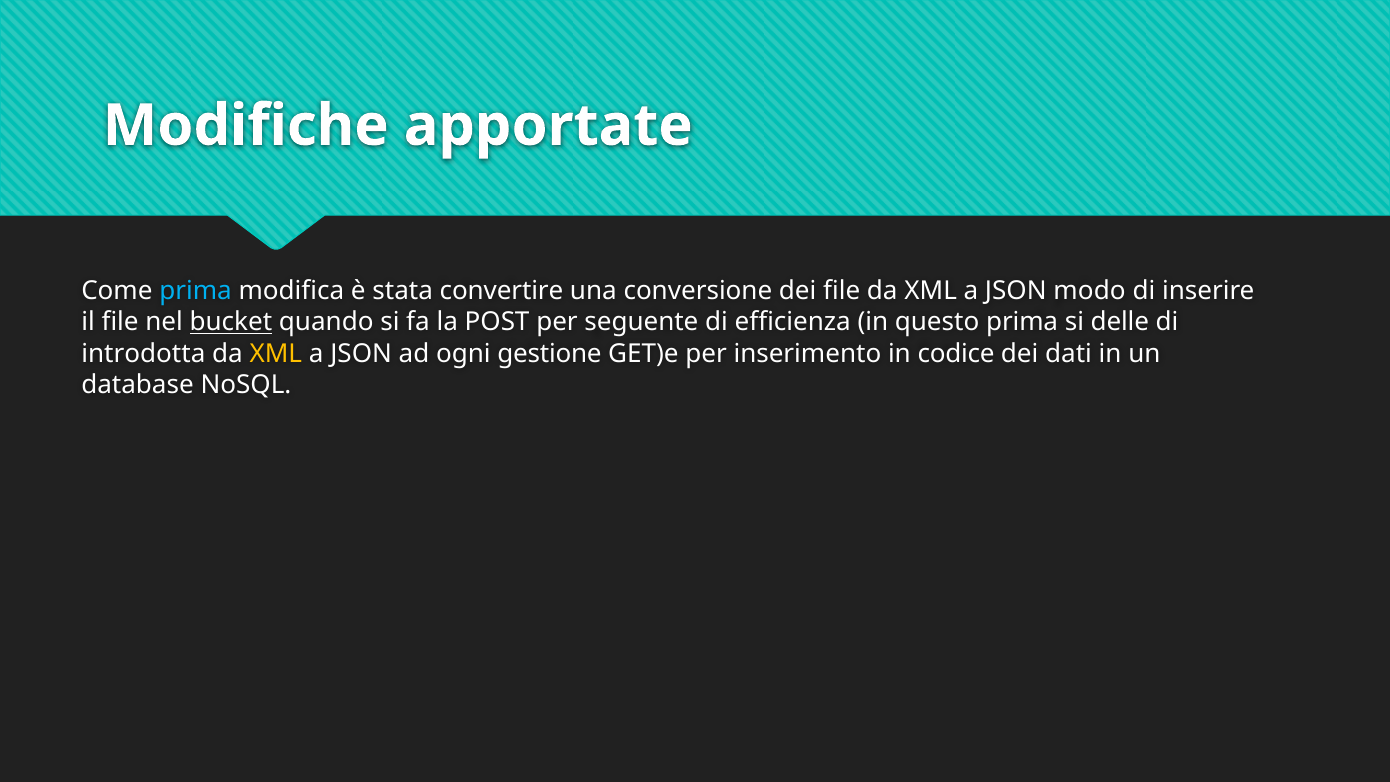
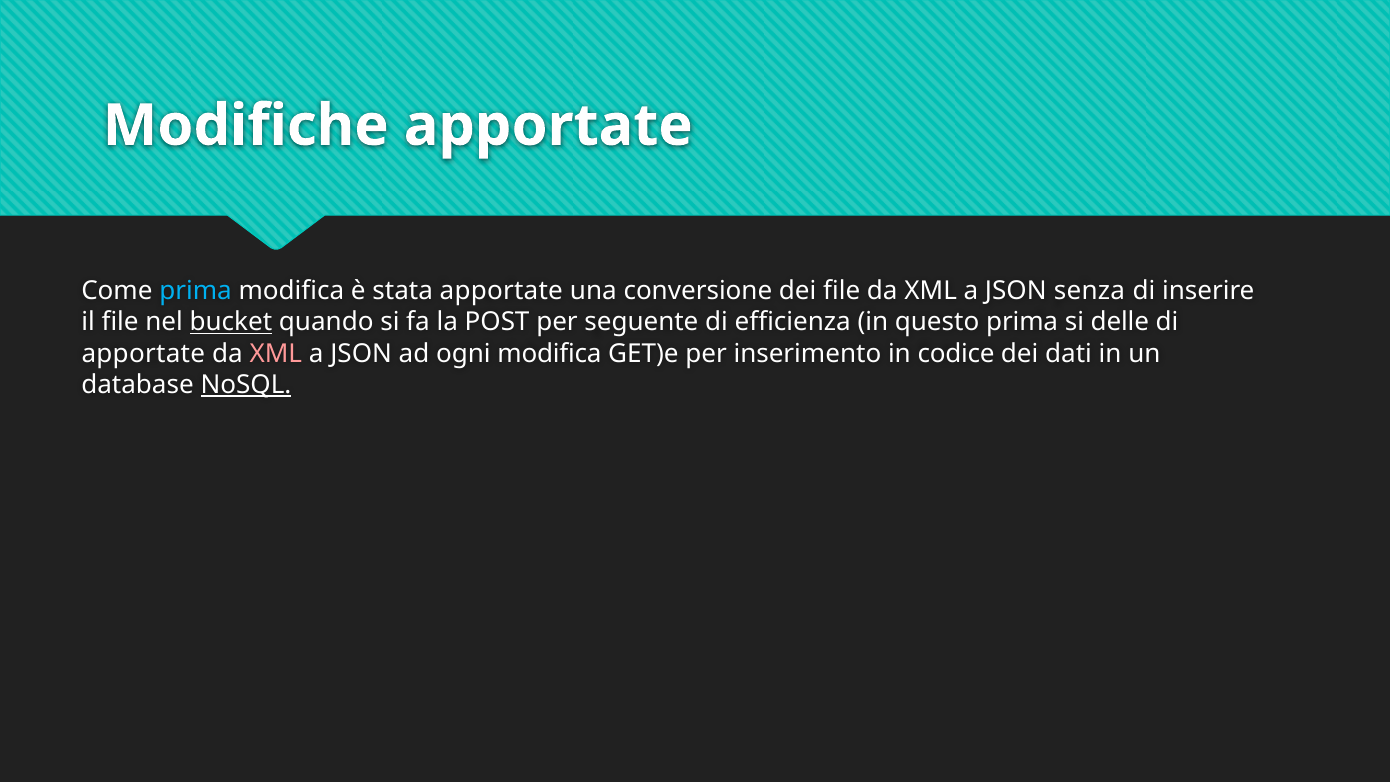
stata convertire: convertire -> apportate
modo: modo -> senza
introdotta at (143, 354): introdotta -> apportate
XML at (276, 354) colour: yellow -> pink
ogni gestione: gestione -> modifica
NoSQL underline: none -> present
